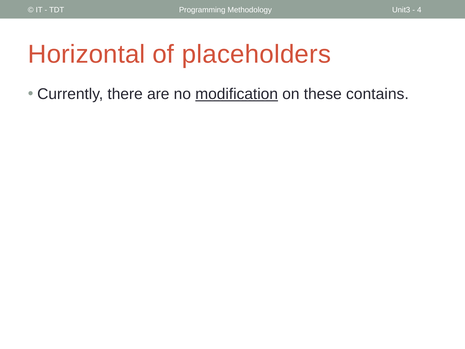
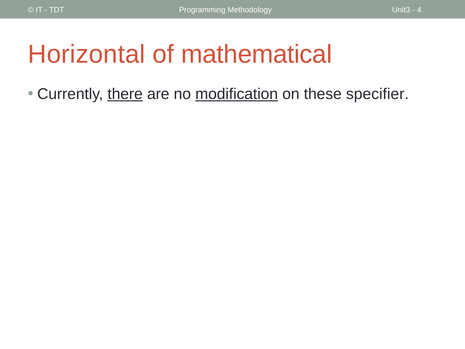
placeholders: placeholders -> mathematical
there underline: none -> present
contains: contains -> specifier
